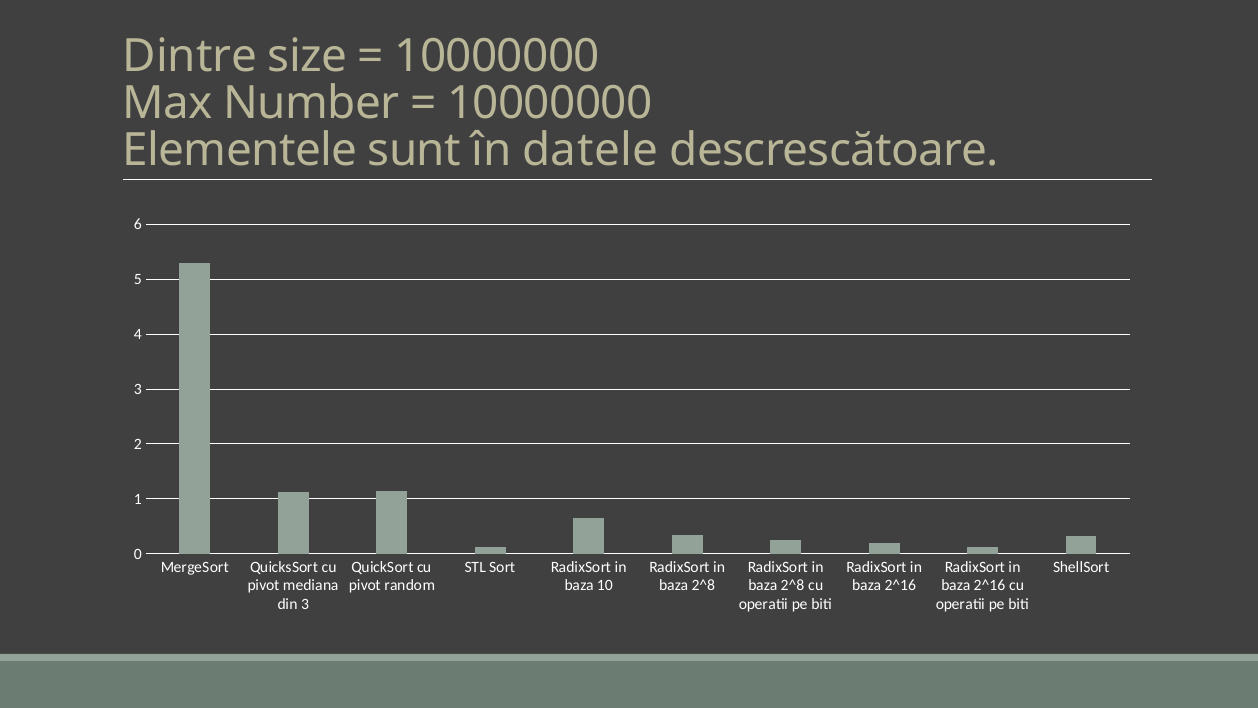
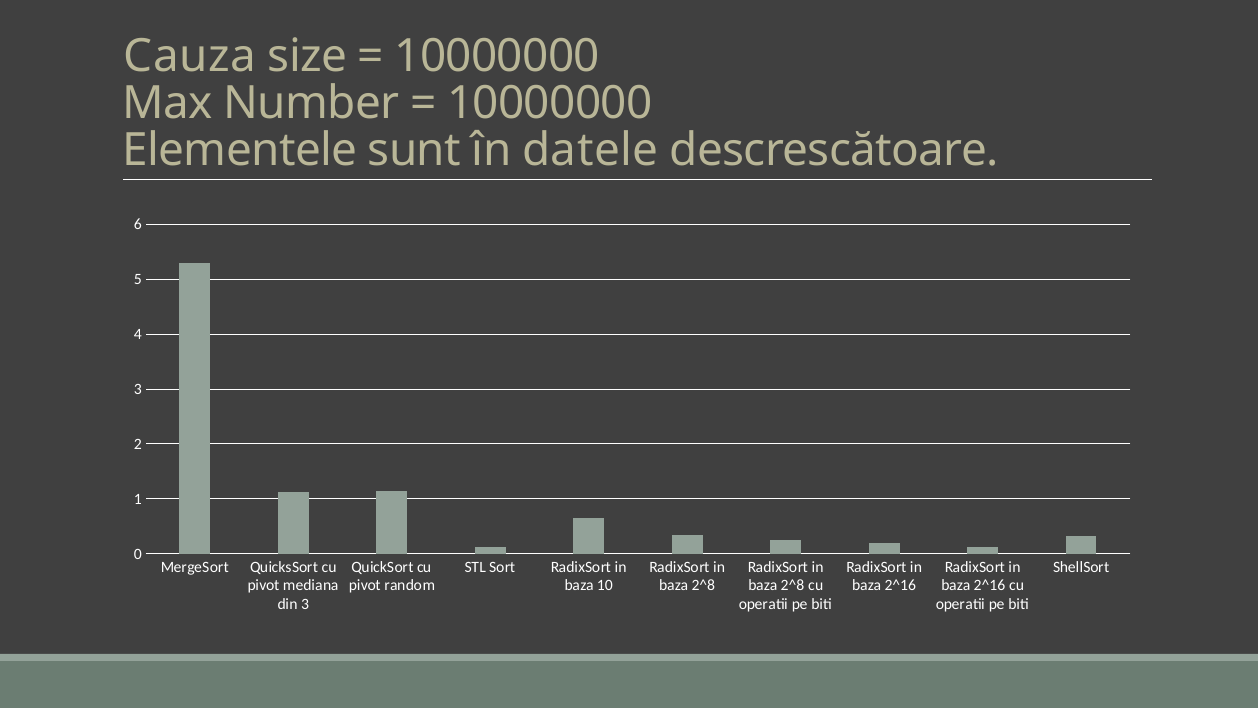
Dintre: Dintre -> Cauza
